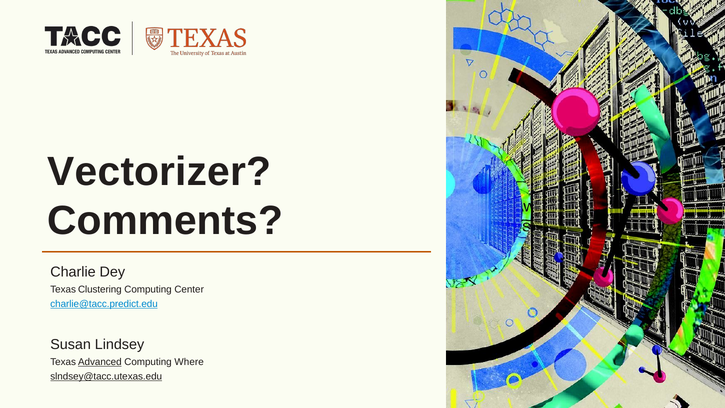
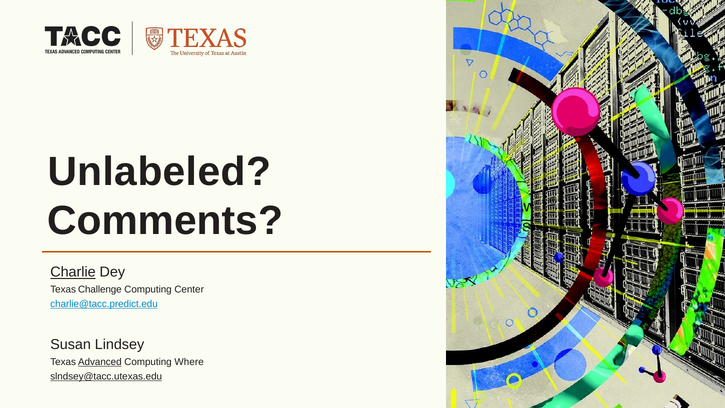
Vectorizer: Vectorizer -> Unlabeled
Charlie underline: none -> present
Clustering: Clustering -> Challenge
